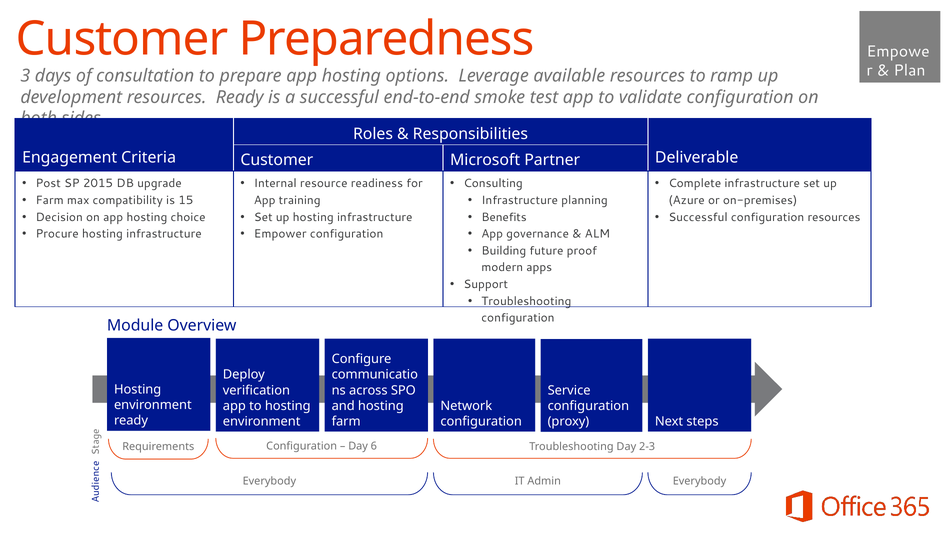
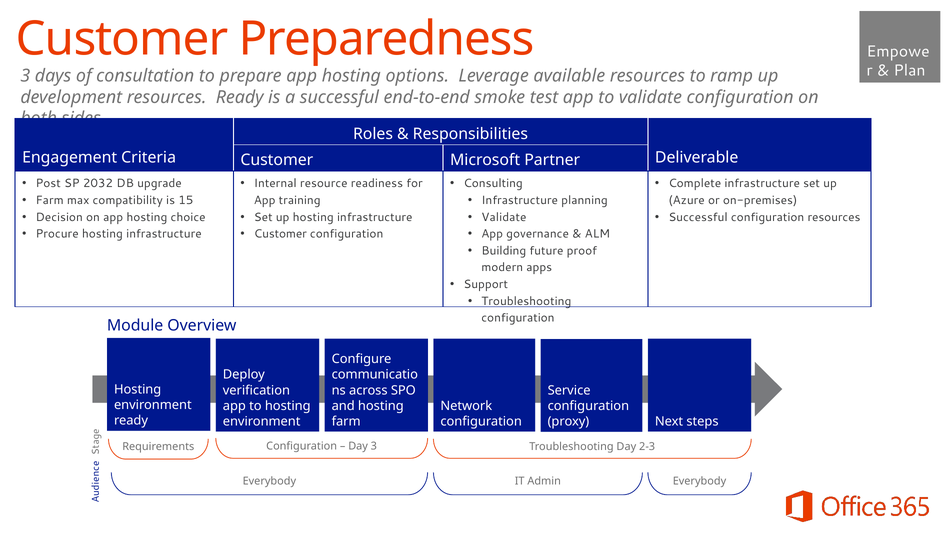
2015: 2015 -> 2032
Benefits at (504, 217): Benefits -> Validate
Empower at (280, 234): Empower -> Customer
Day 6: 6 -> 3
